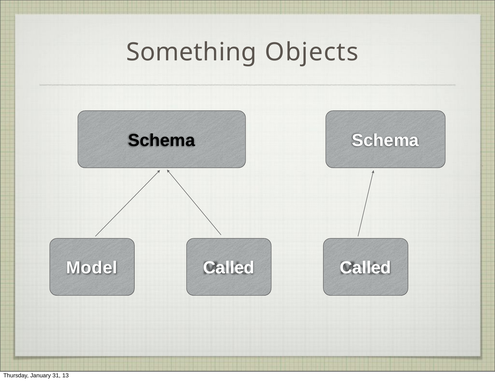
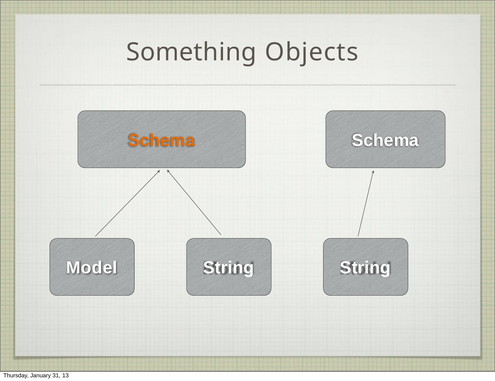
Schema at (162, 140) colour: black -> orange
Model Called: Called -> String
Called at (366, 268): Called -> String
